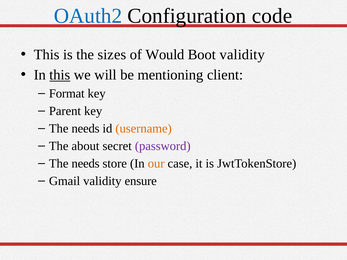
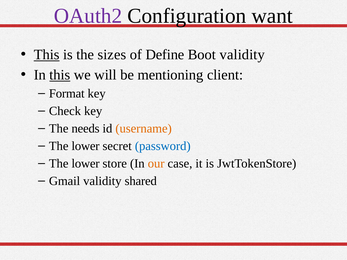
OAuth2 colour: blue -> purple
code: code -> want
This at (47, 55) underline: none -> present
Would: Would -> Define
Parent: Parent -> Check
about at (85, 146): about -> lower
password colour: purple -> blue
needs at (86, 164): needs -> lower
ensure: ensure -> shared
